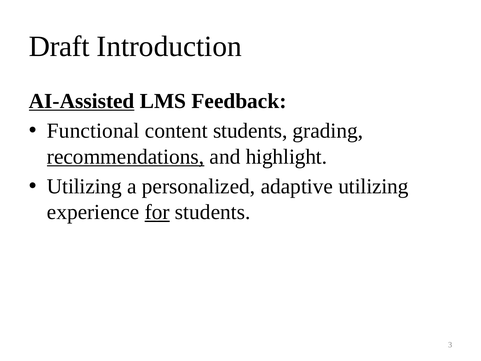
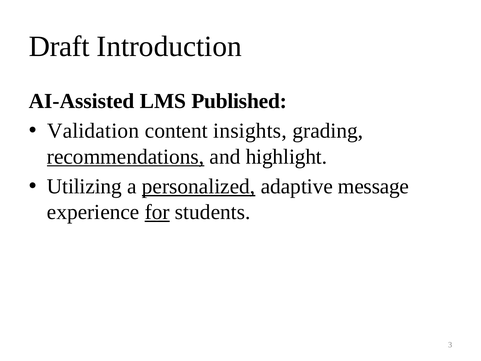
AI-Assisted underline: present -> none
Feedback: Feedback -> Published
Functional: Functional -> Validation
content students: students -> insights
personalized underline: none -> present
adaptive utilizing: utilizing -> message
